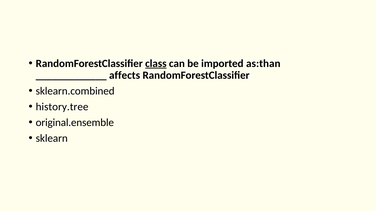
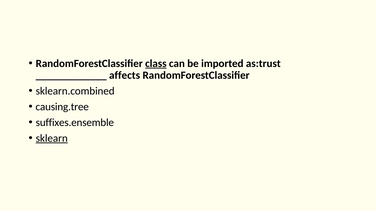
as:than: as:than -> as:trust
history.tree: history.tree -> causing.tree
original.ensemble: original.ensemble -> suffixes.ensemble
sklearn underline: none -> present
